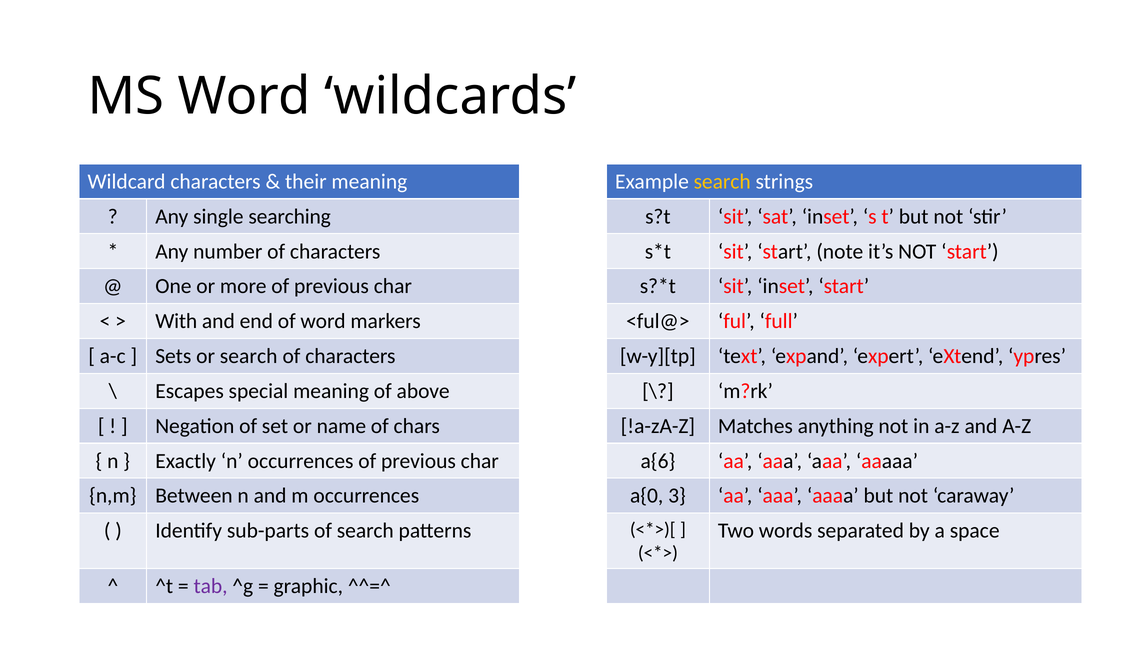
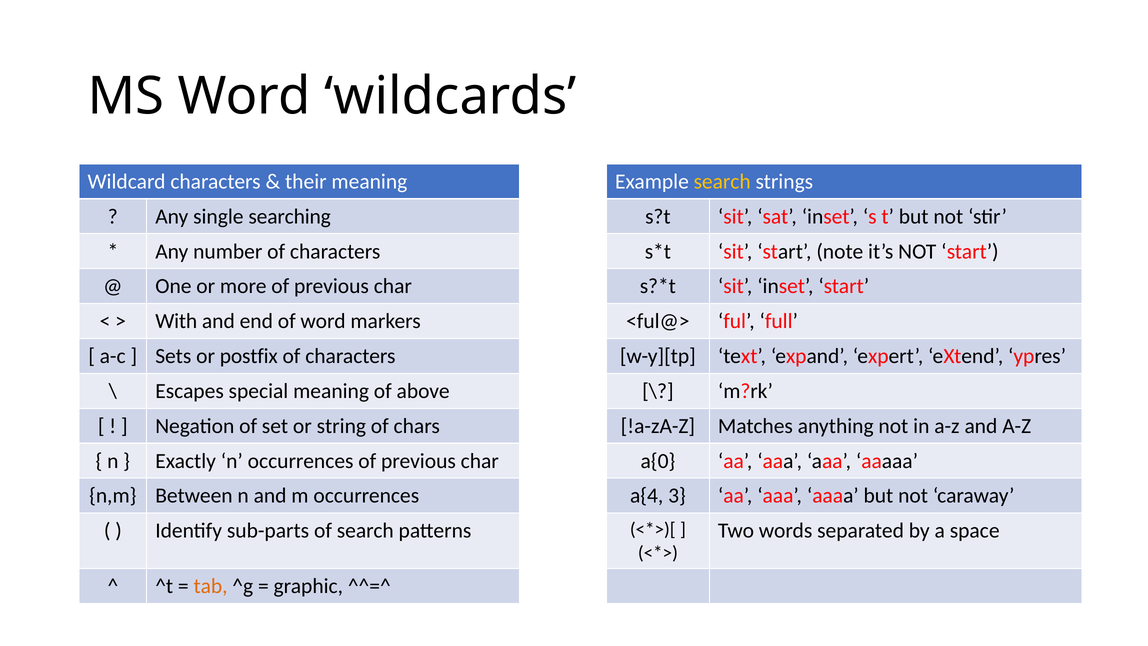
or search: search -> postfix
name: name -> string
a{6: a{6 -> a{0
a{0: a{0 -> a{4
tab colour: purple -> orange
